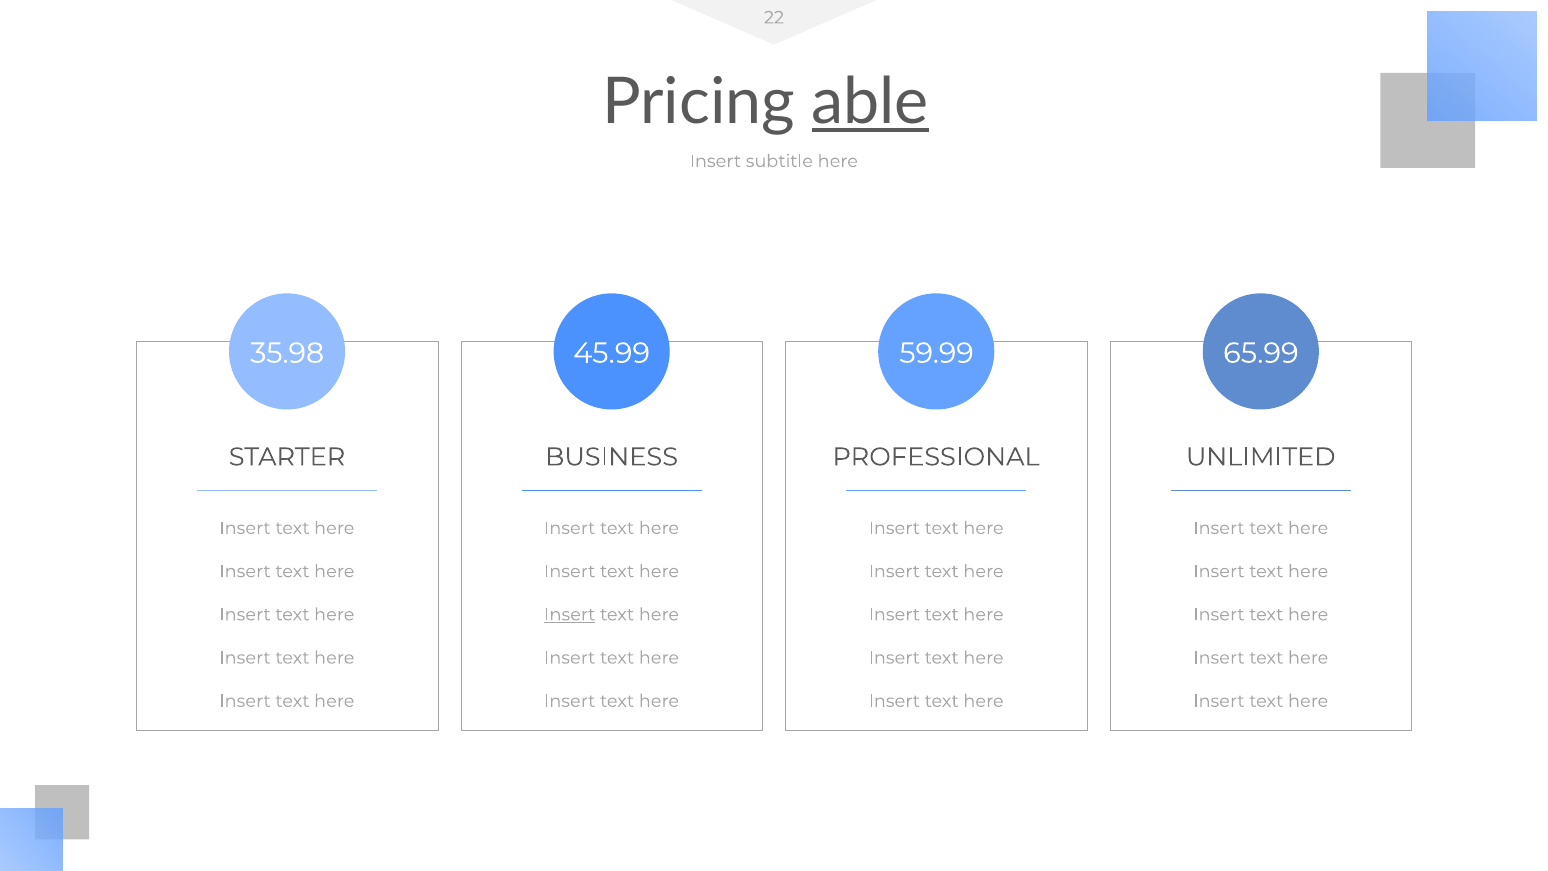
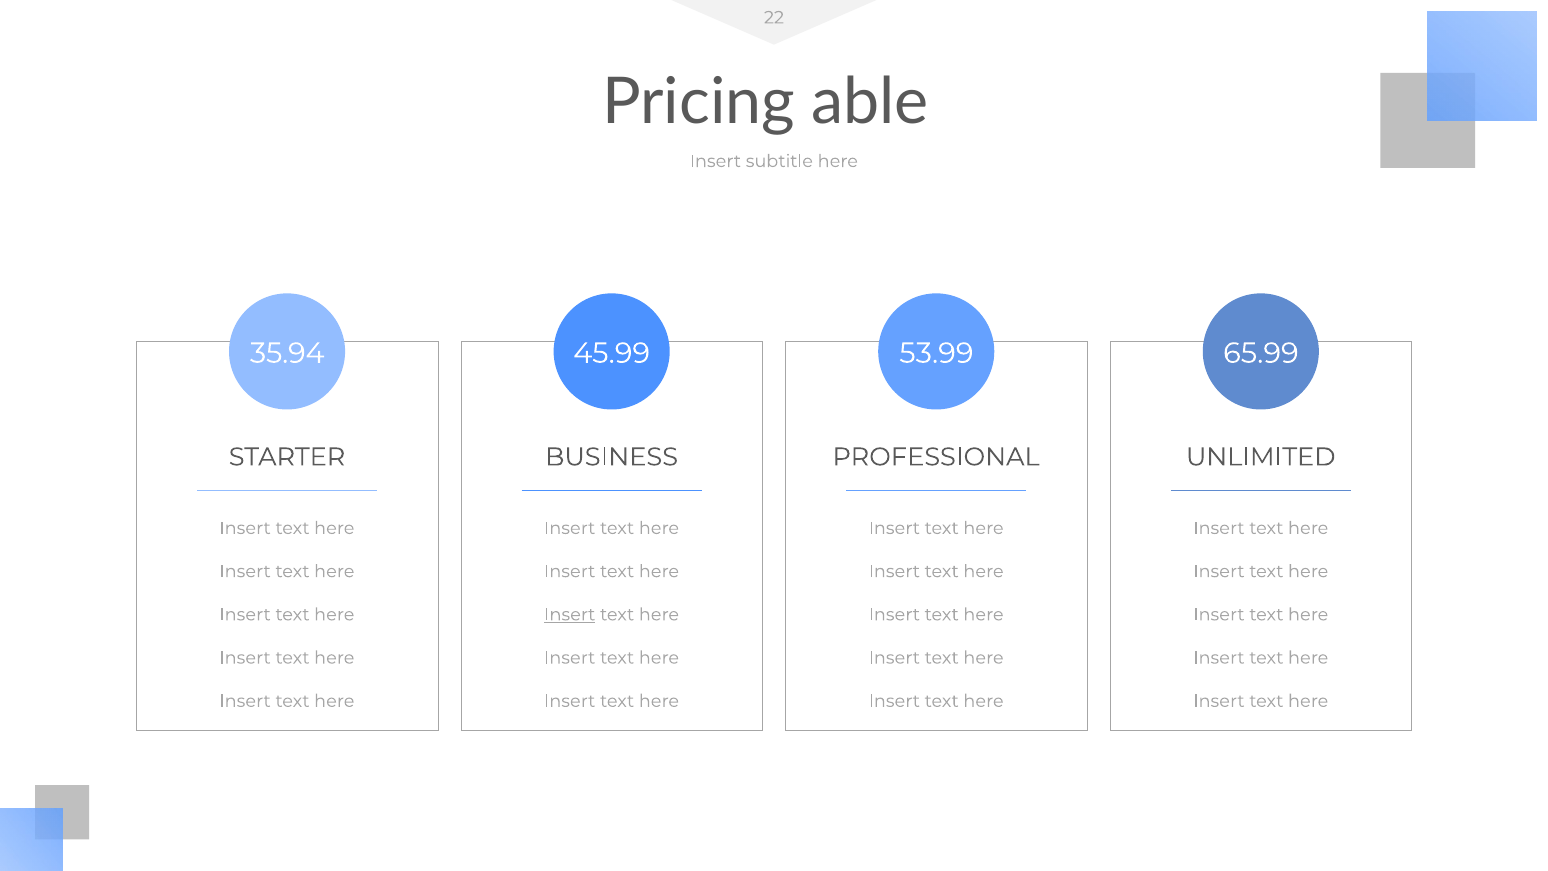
able underline: present -> none
35.98: 35.98 -> 35.94
59.99: 59.99 -> 53.99
